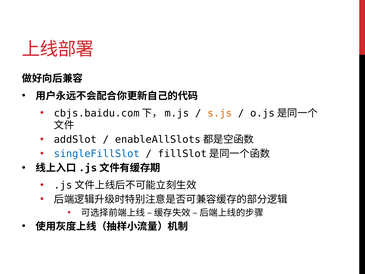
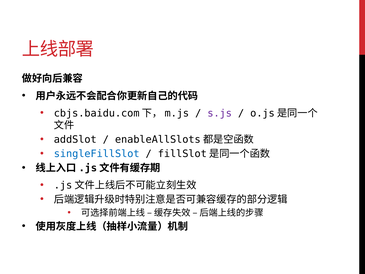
s.js colour: orange -> purple
